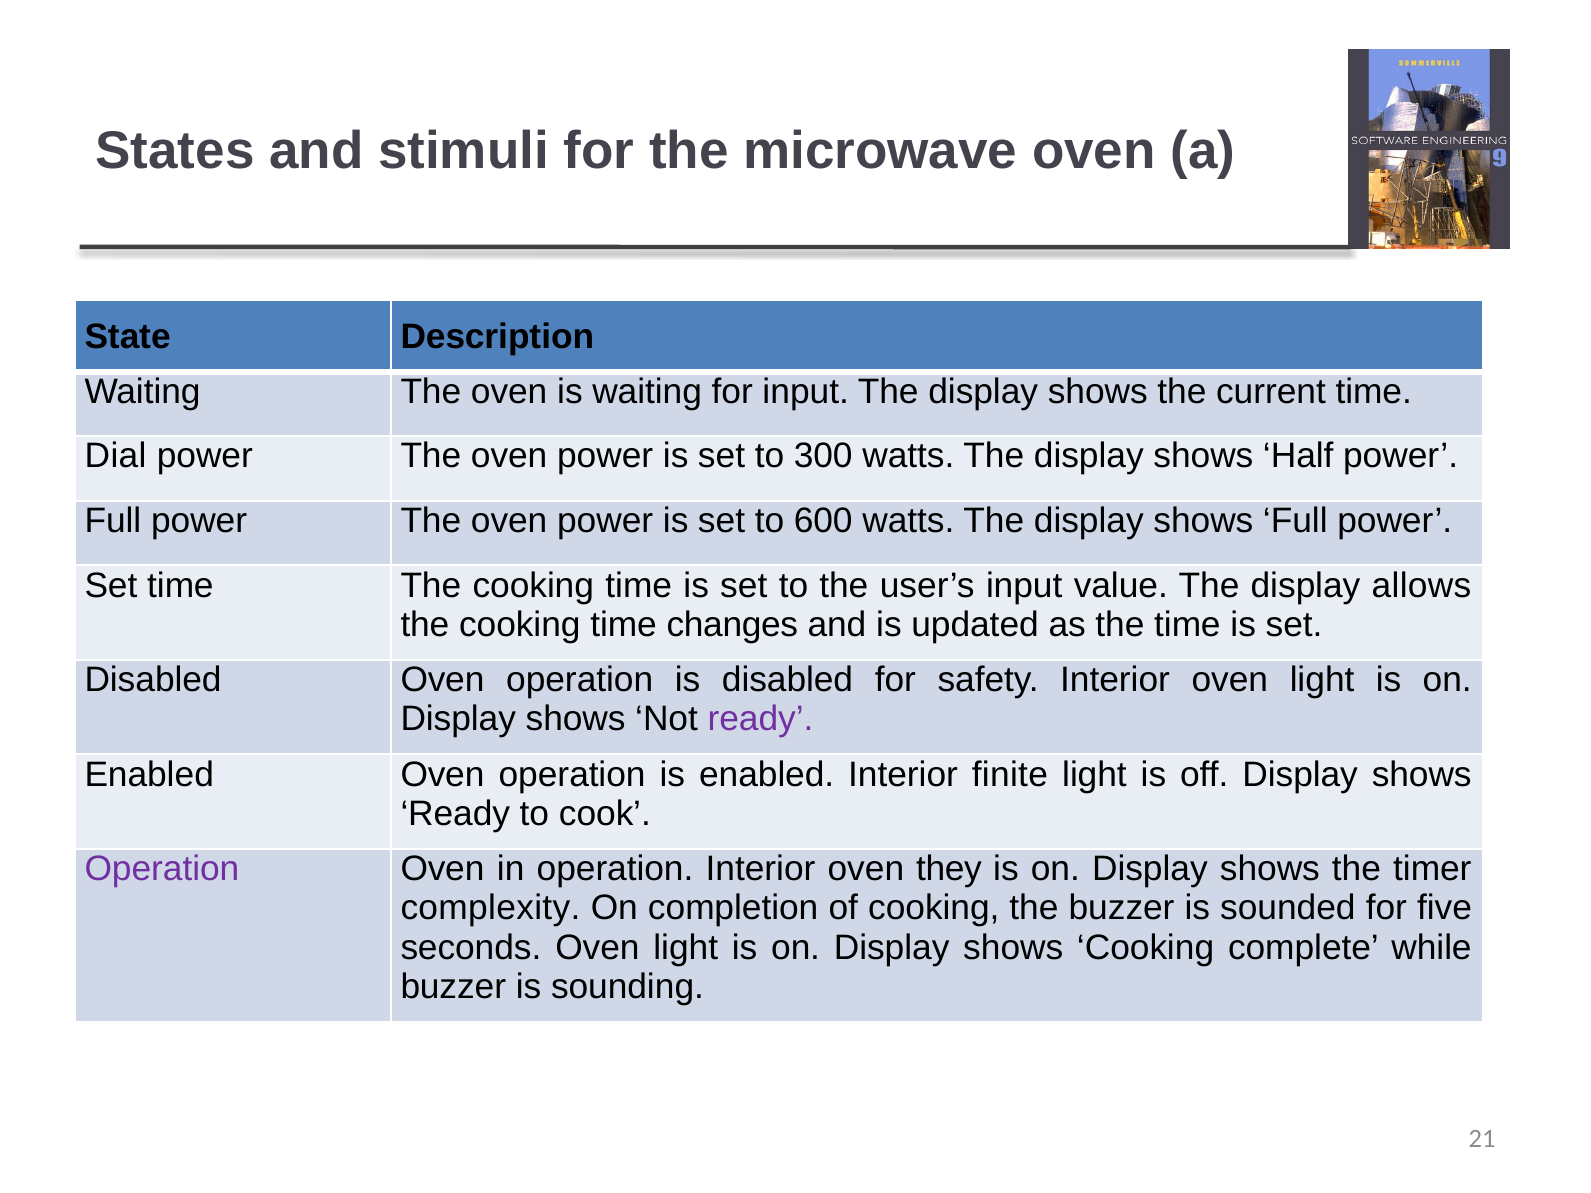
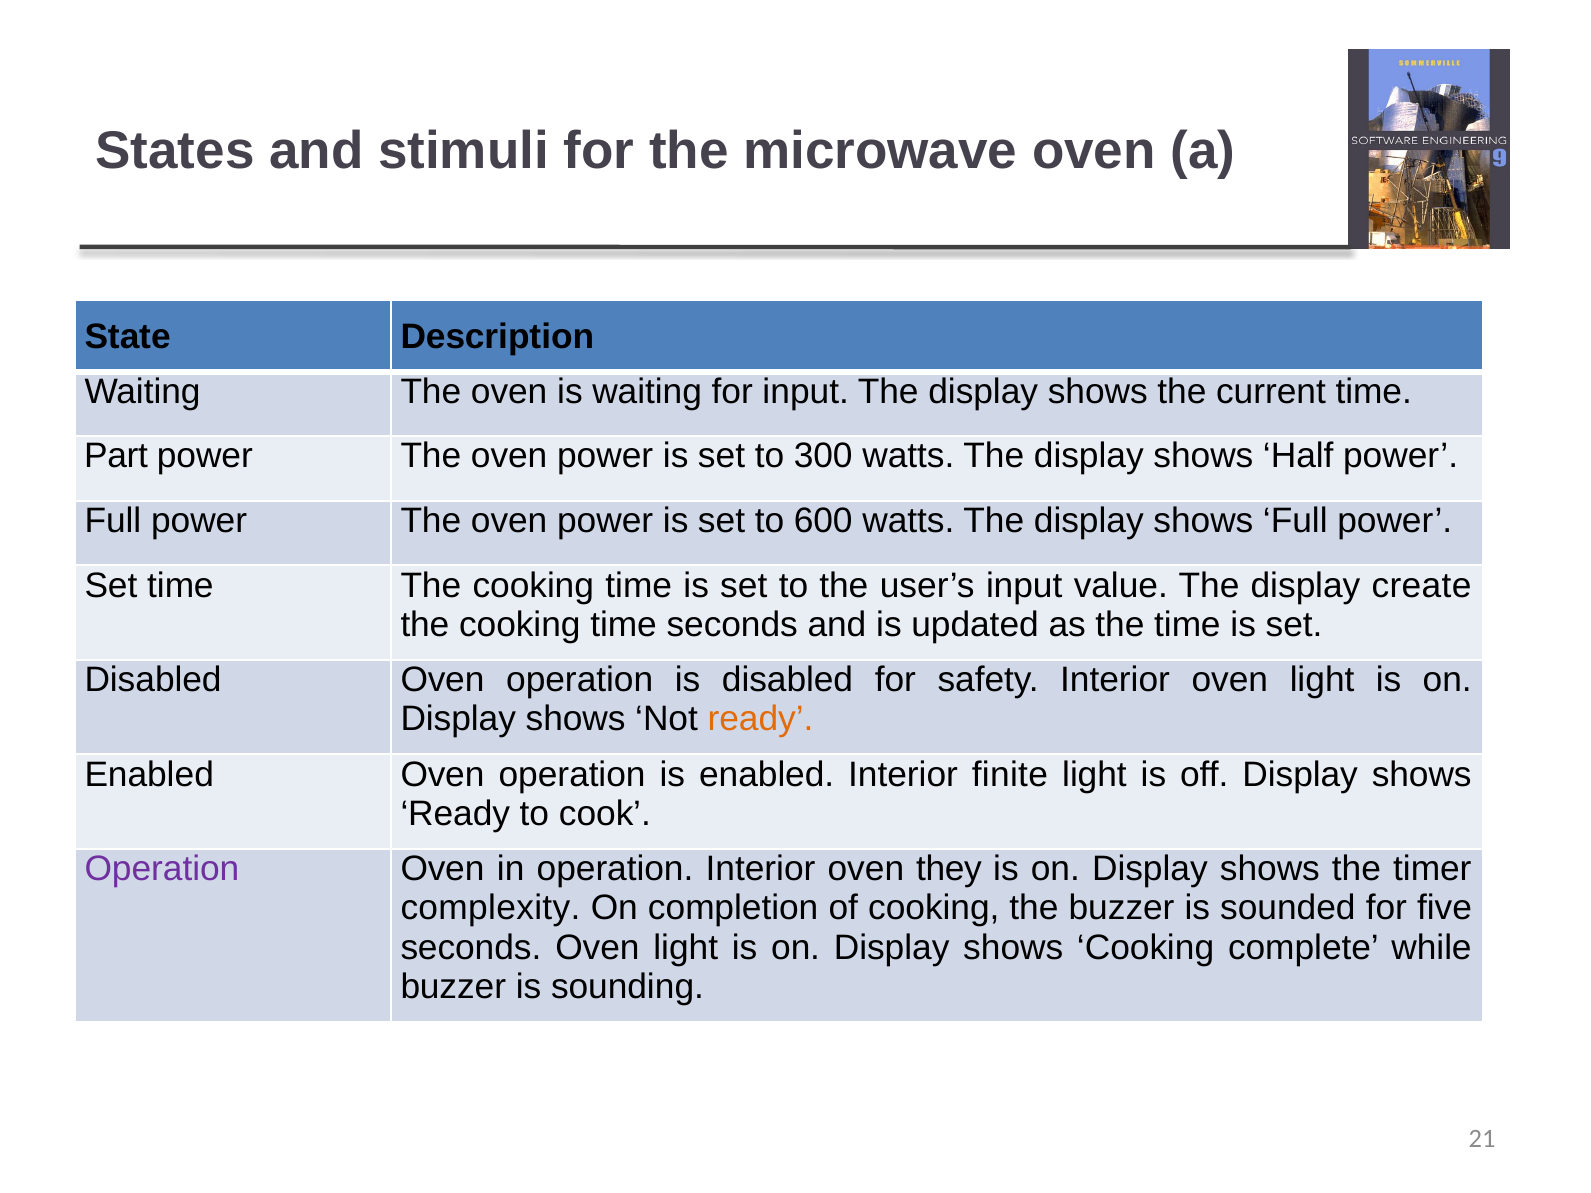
Dial: Dial -> Part
allows: allows -> create
time changes: changes -> seconds
ready at (761, 719) colour: purple -> orange
